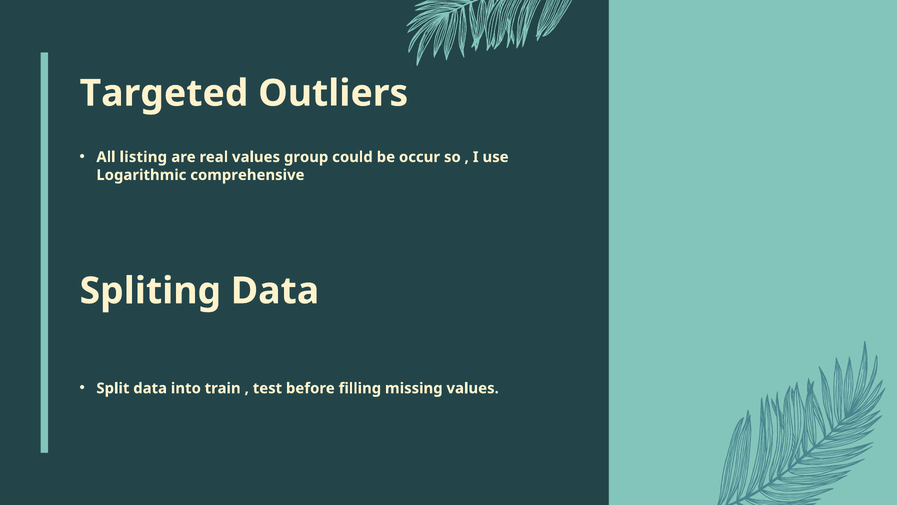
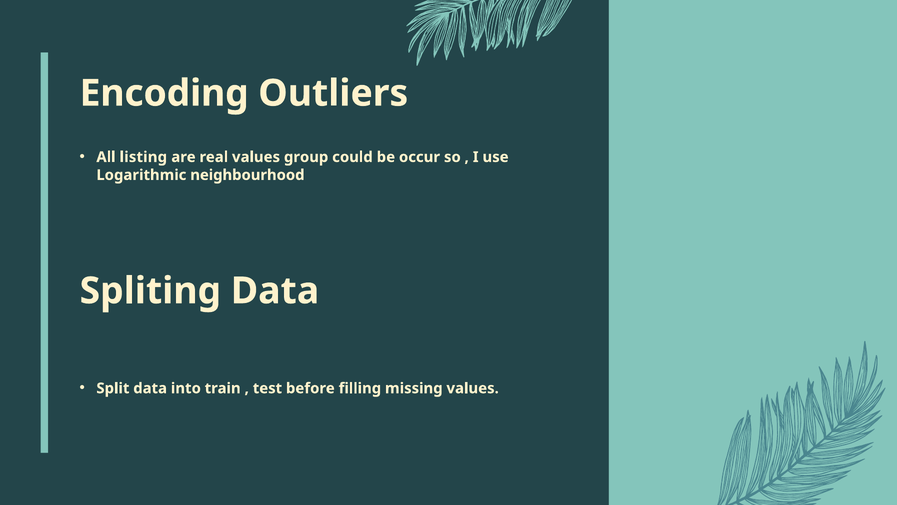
Targeted: Targeted -> Encoding
comprehensive: comprehensive -> neighbourhood
